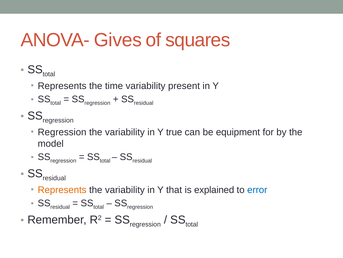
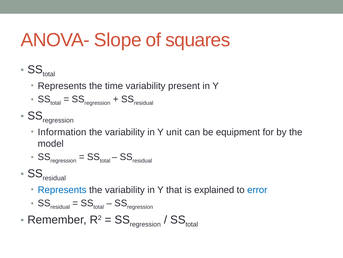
Gives: Gives -> Slope
Regression at (62, 132): Regression -> Information
true: true -> unit
Represents at (62, 189) colour: orange -> blue
